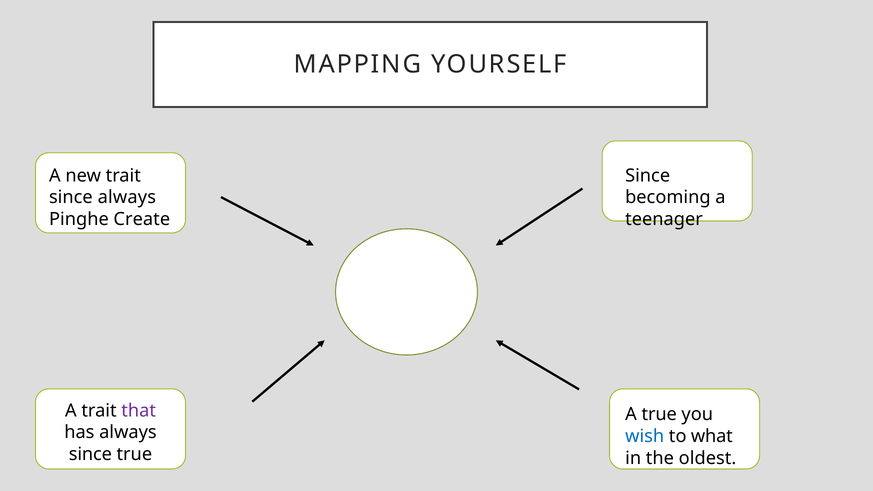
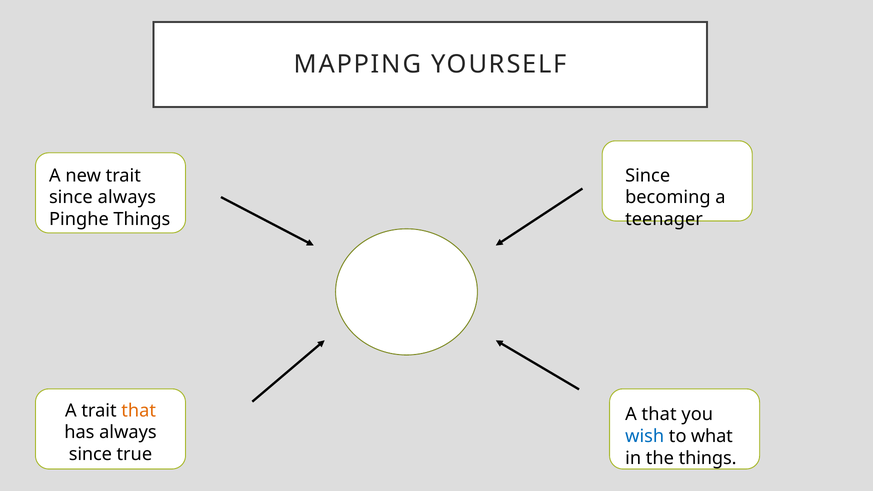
Pinghe Create: Create -> Things
that at (139, 411) colour: purple -> orange
A true: true -> that
the oldest: oldest -> things
